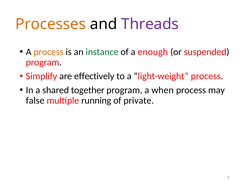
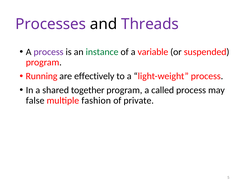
Processes colour: orange -> purple
process at (49, 52) colour: orange -> purple
enough: enough -> variable
Simplify: Simplify -> Running
when: when -> called
running: running -> fashion
